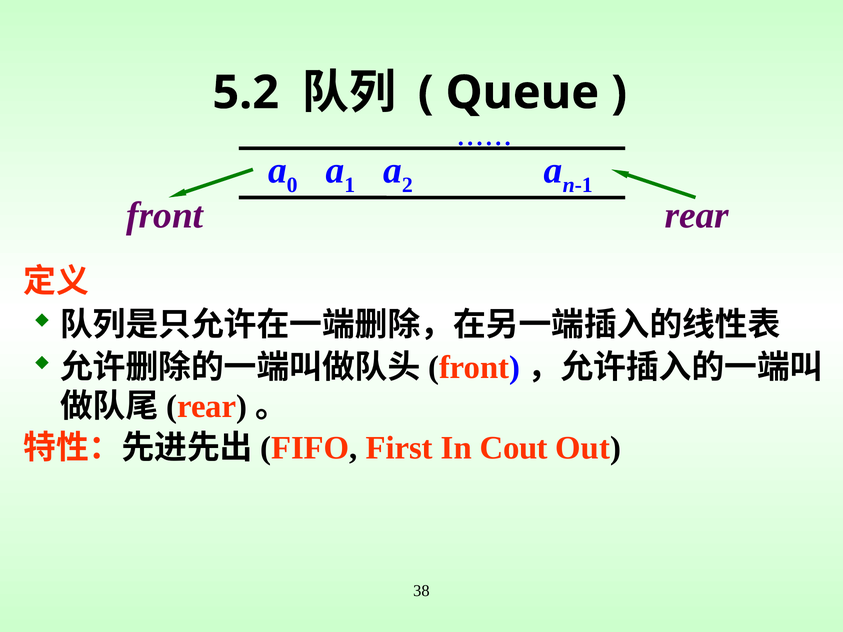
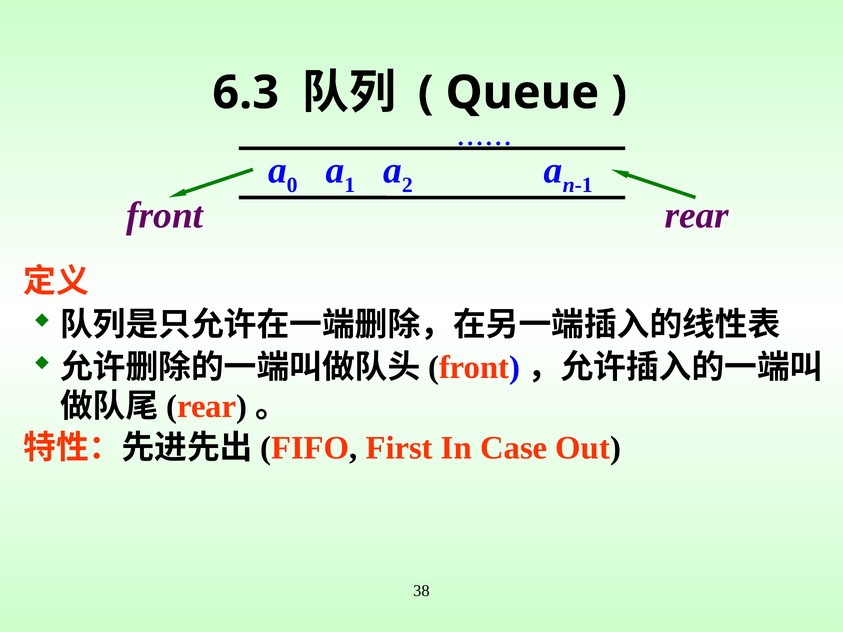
5.2: 5.2 -> 6.3
Cout: Cout -> Case
